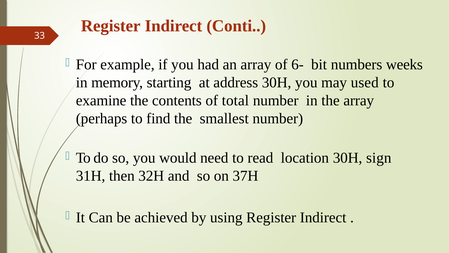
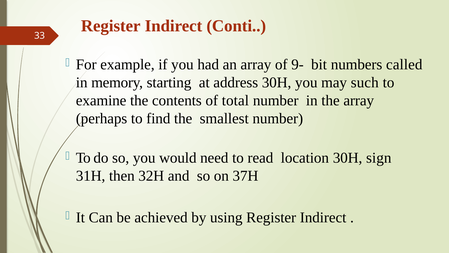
6-: 6- -> 9-
weeks: weeks -> called
used: used -> such
